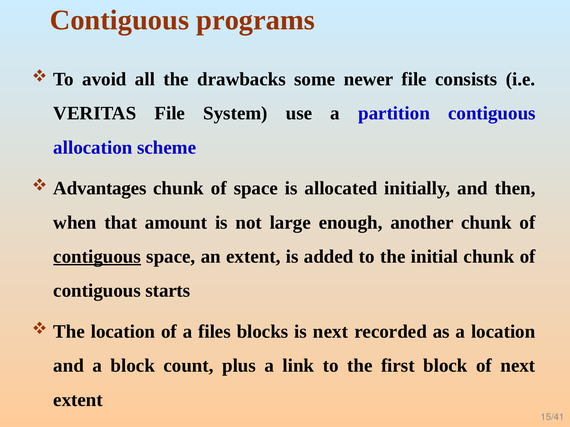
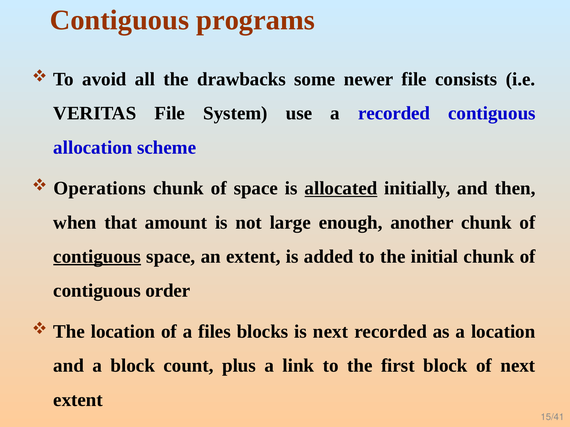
a partition: partition -> recorded
Advantages: Advantages -> Operations
allocated underline: none -> present
starts: starts -> order
